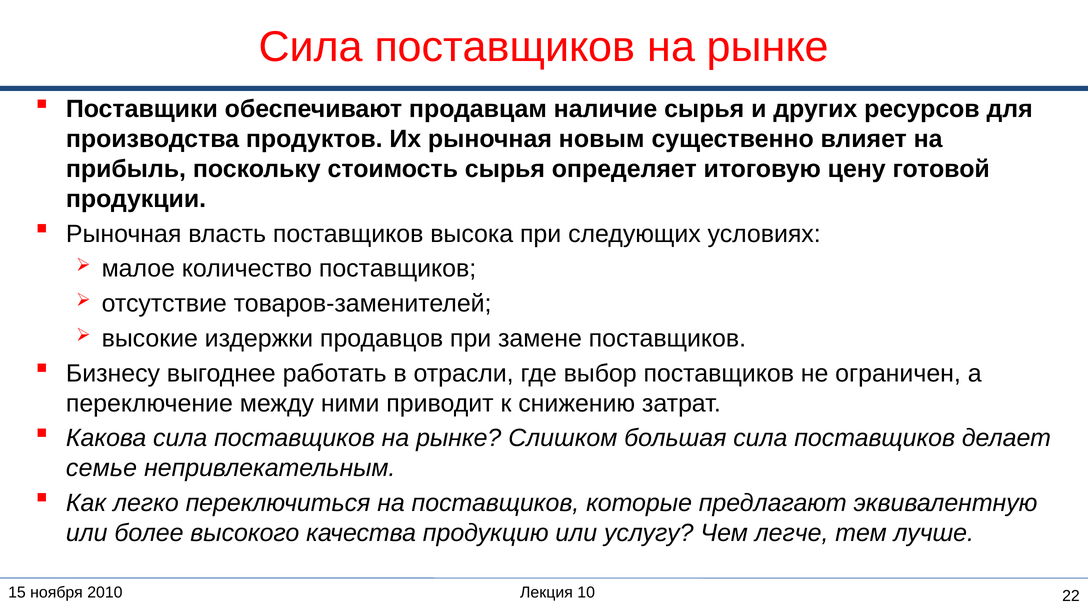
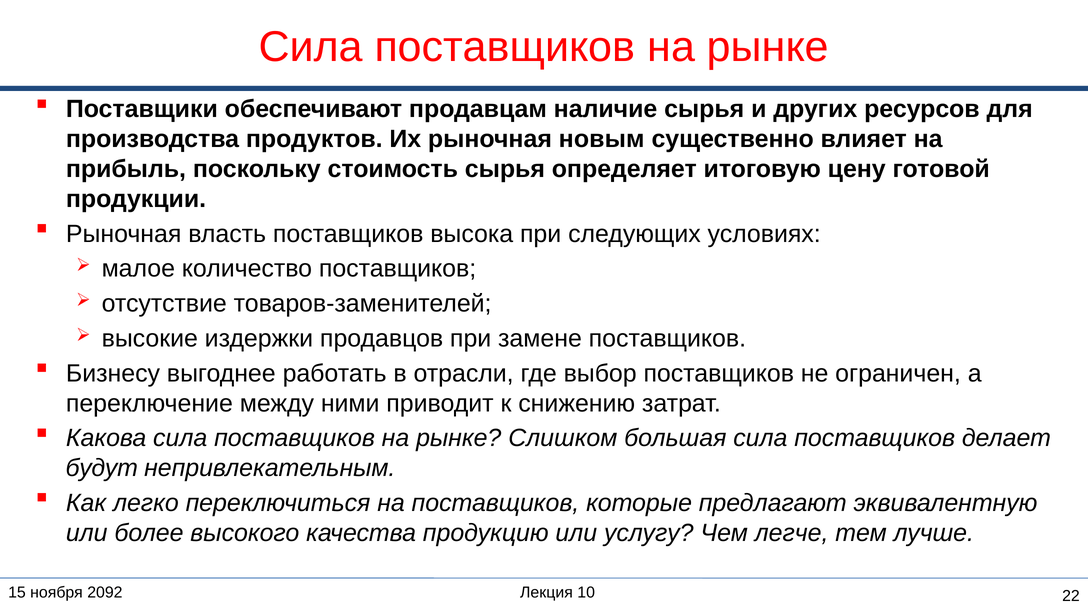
семье: семье -> будут
2010: 2010 -> 2092
